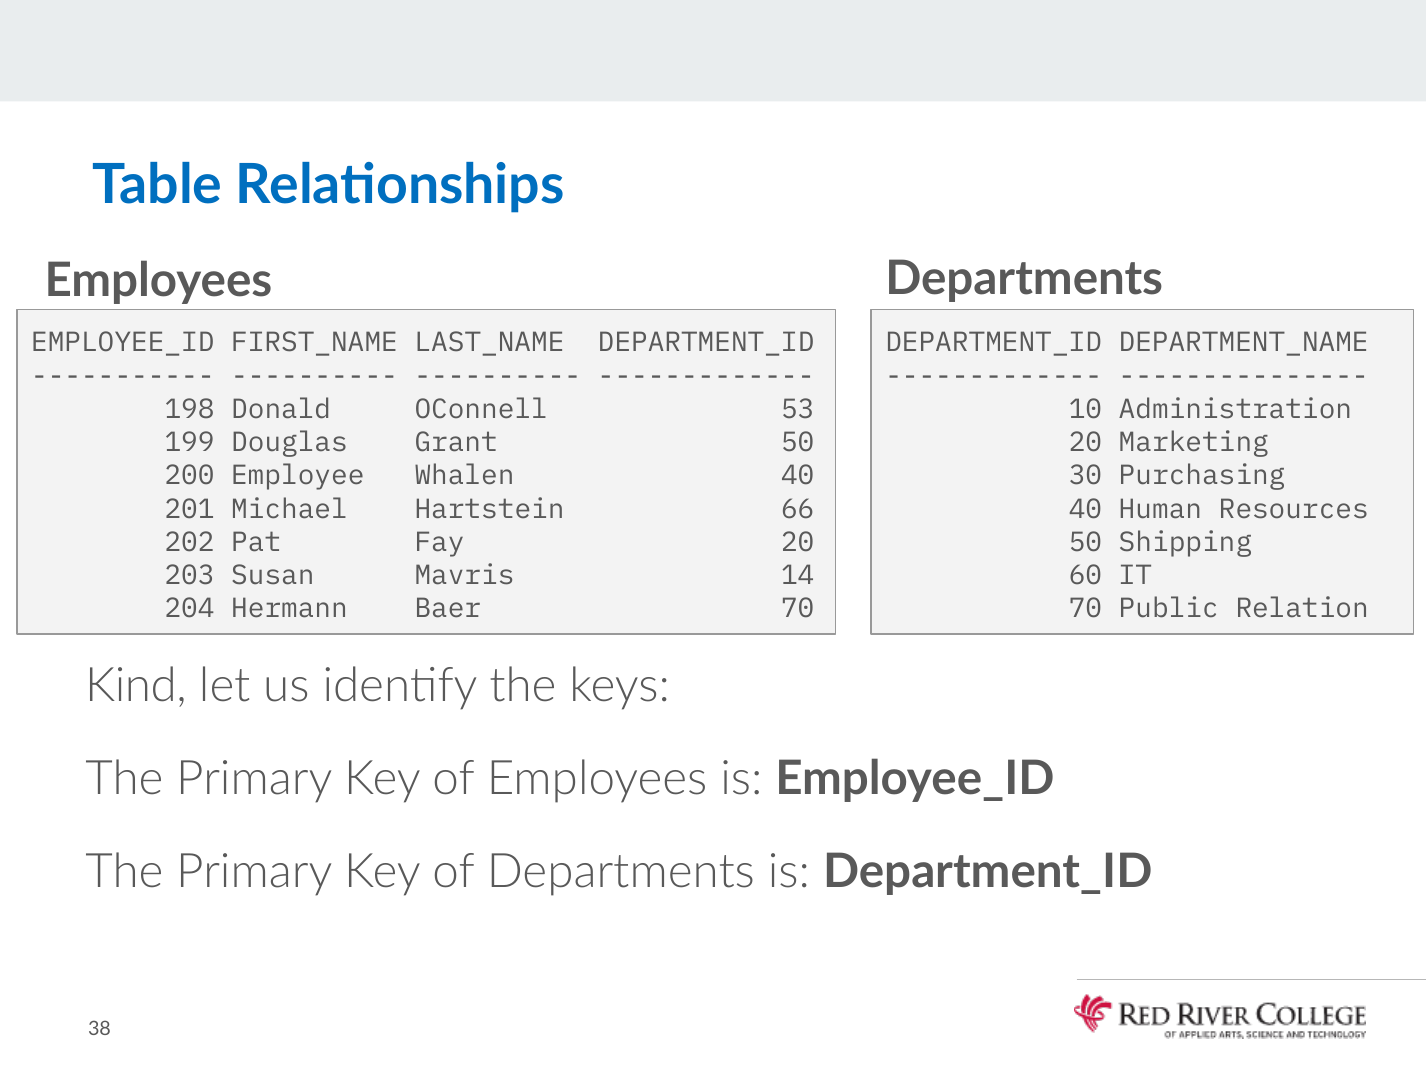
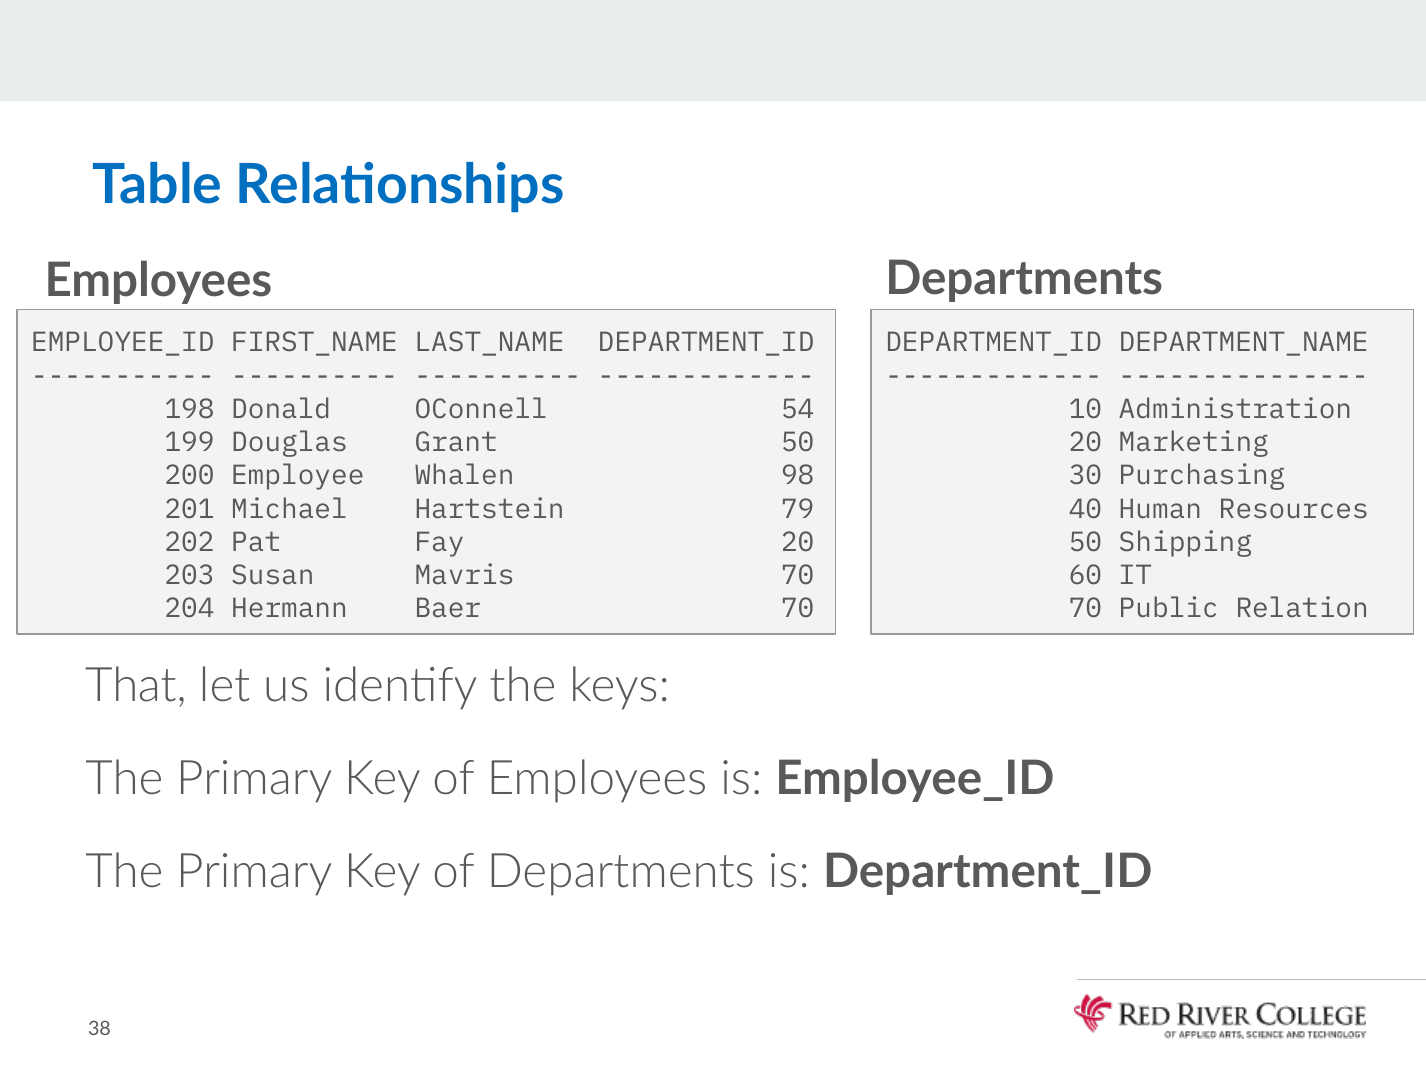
53: 53 -> 54
Whalen 40: 40 -> 98
66: 66 -> 79
Mavris 14: 14 -> 70
Kind: Kind -> That
